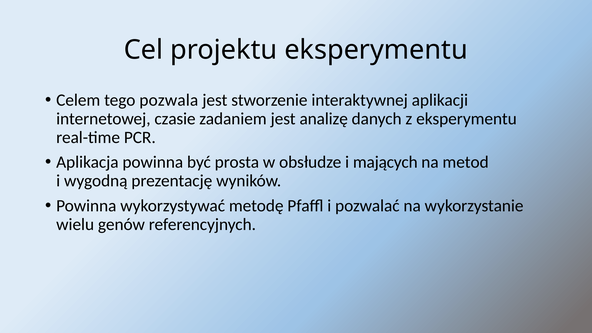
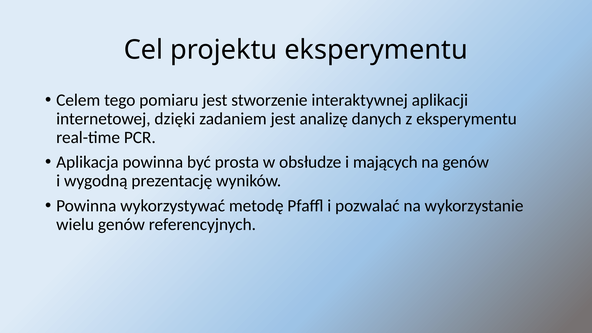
pozwala: pozwala -> pomiaru
czasie: czasie -> dzięki
na metod: metod -> genów
